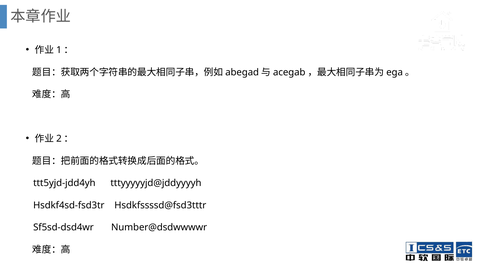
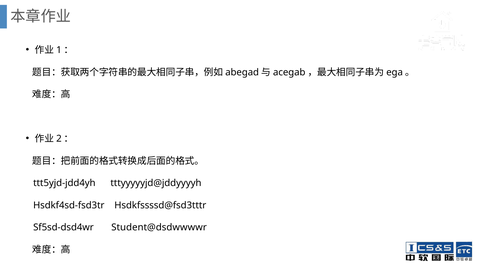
Number@dsdwwwwr: Number@dsdwwwwr -> Student@dsdwwwwr
